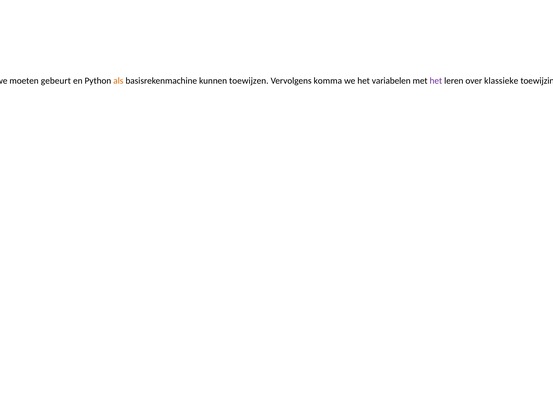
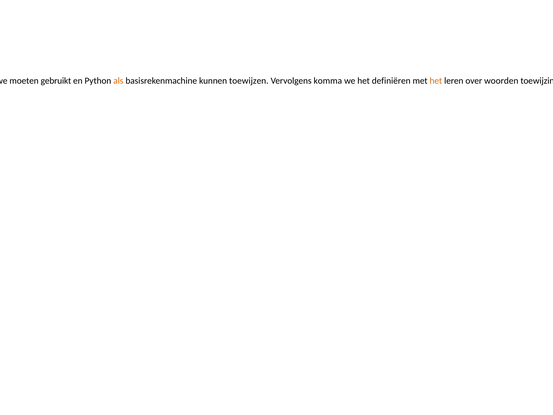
gebeurt: gebeurt -> gebruikt
variabelen: variabelen -> definiëren
het at (436, 81) colour: purple -> orange
klassieke: klassieke -> woorden
